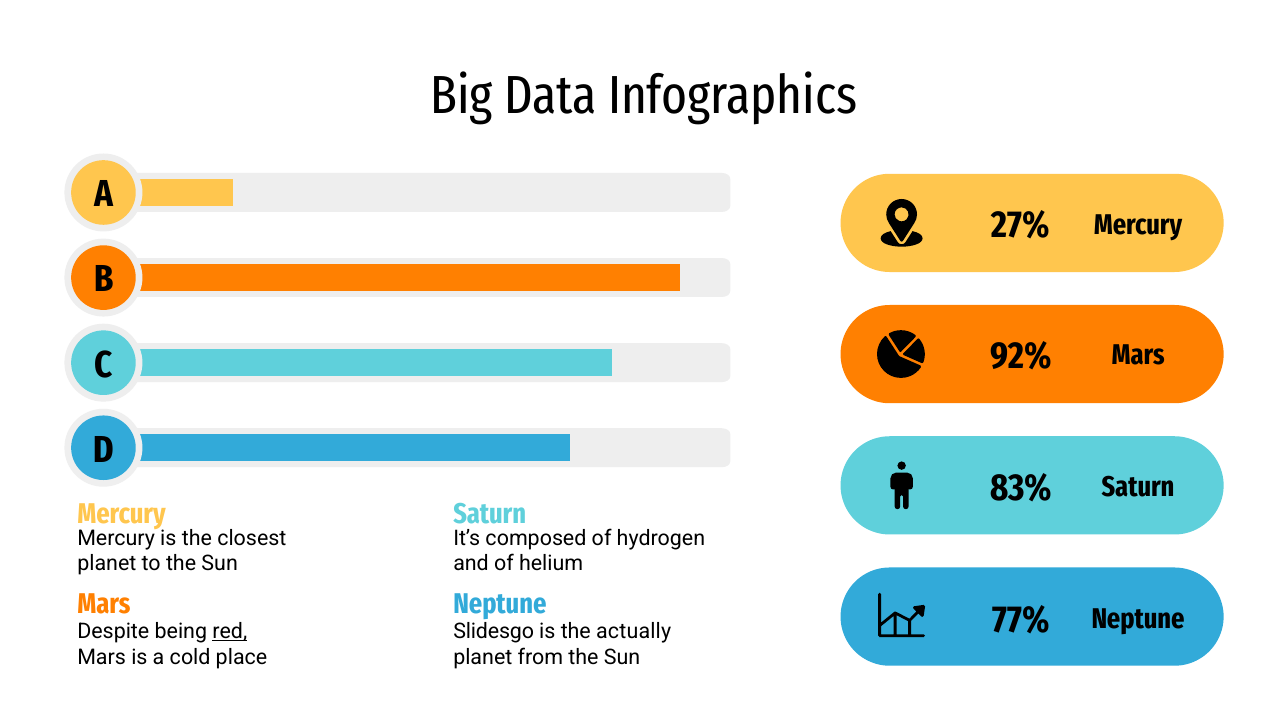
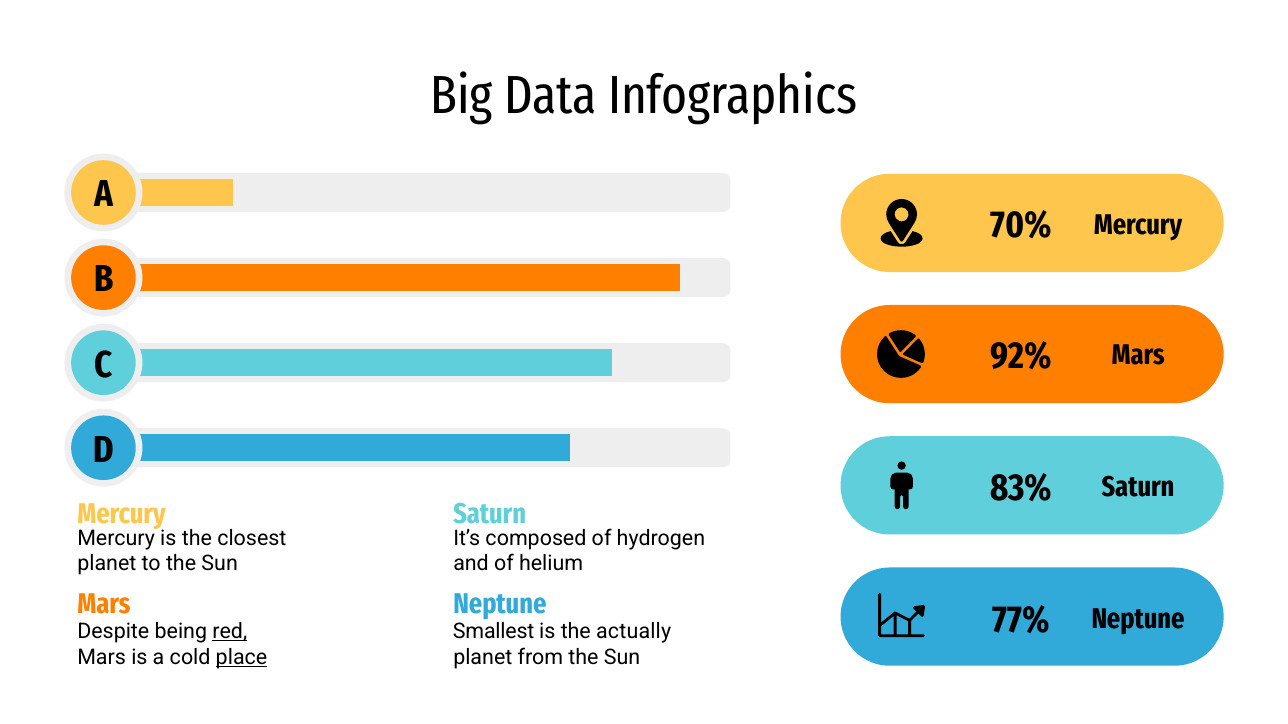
27%: 27% -> 70%
Slidesgo: Slidesgo -> Smallest
place underline: none -> present
